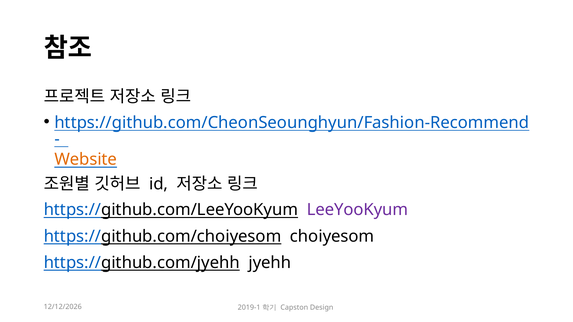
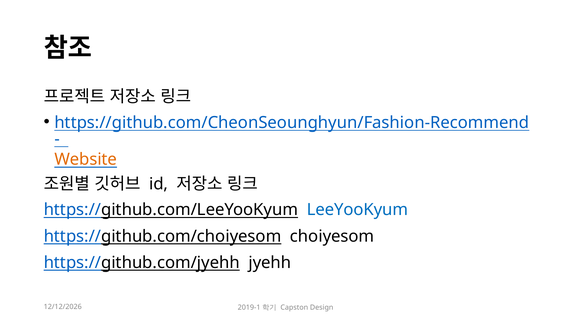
LeeYooKyum colour: purple -> blue
